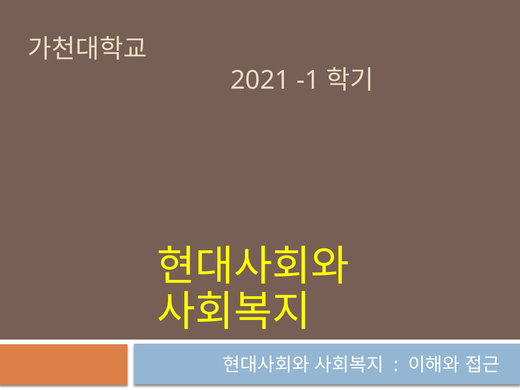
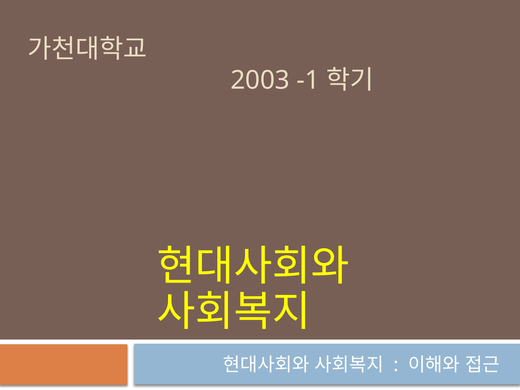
2021: 2021 -> 2003
